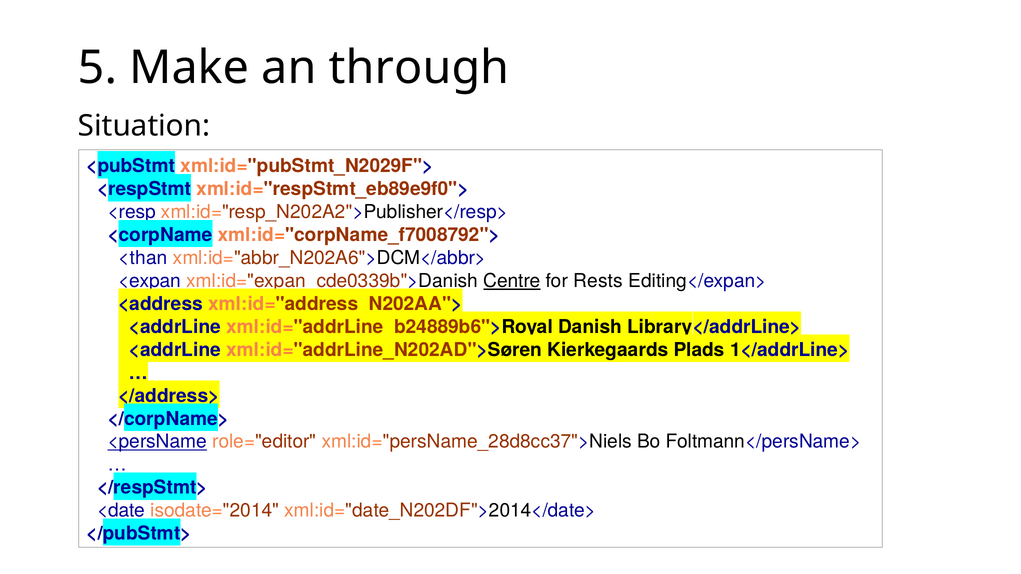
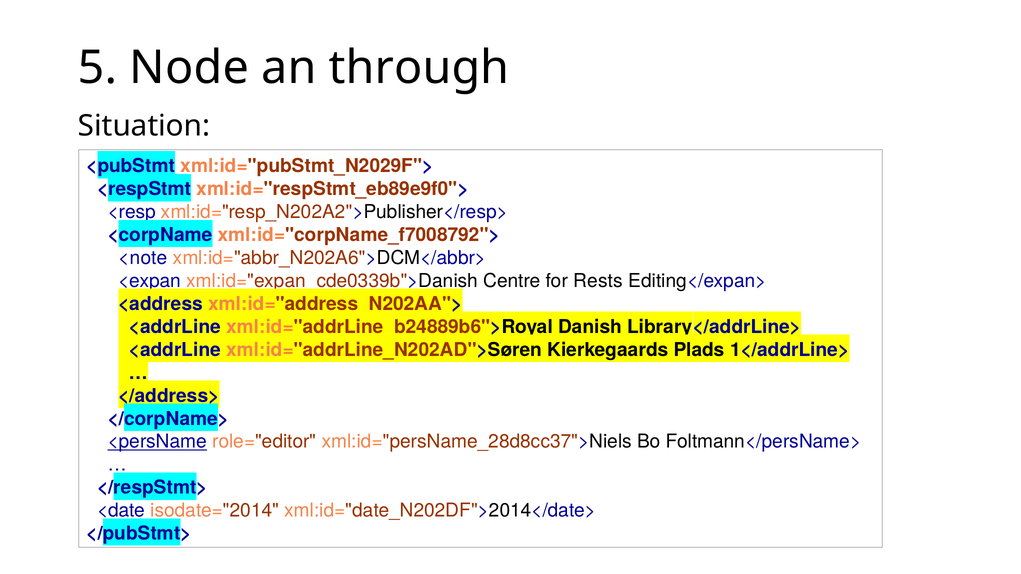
Make: Make -> Node
<than: <than -> <note
Centre underline: present -> none
